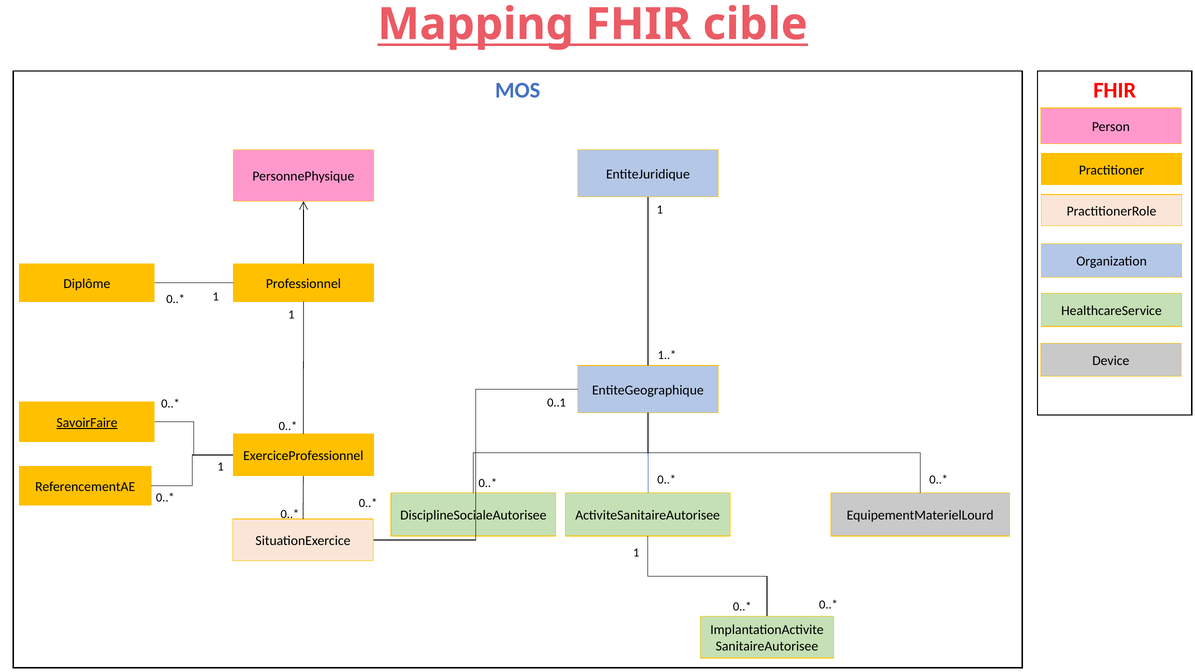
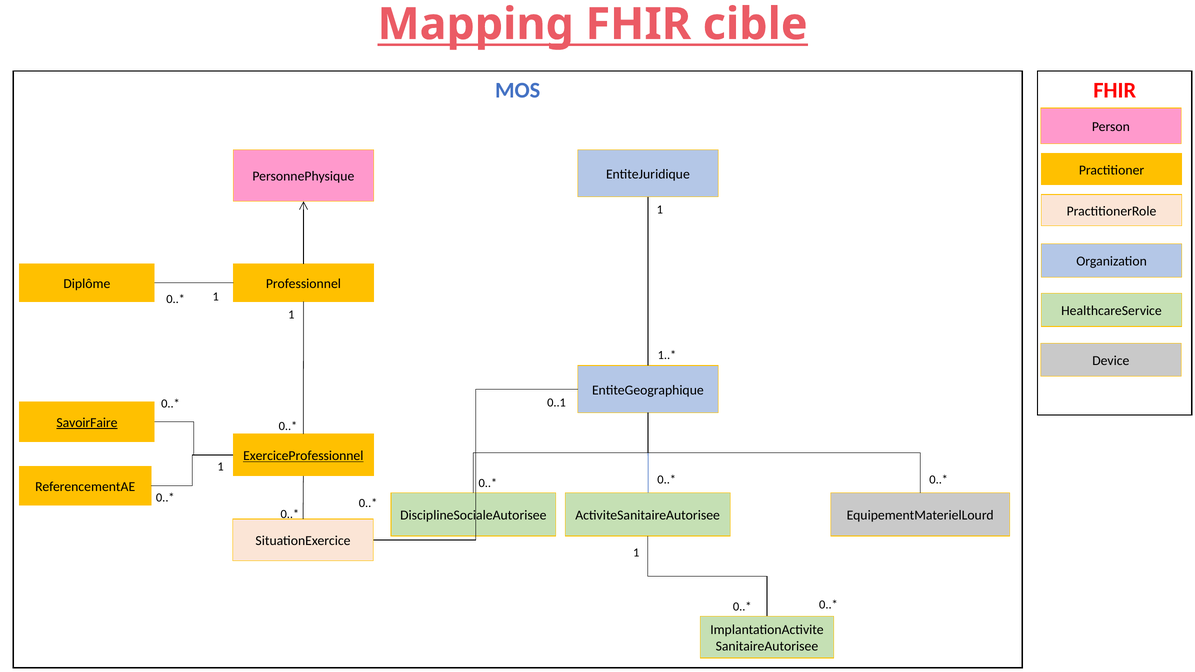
ExerciceProfessionnel underline: none -> present
